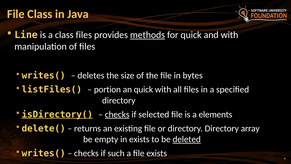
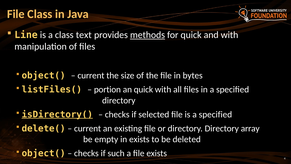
class files: files -> text
writes( at (44, 75): writes( -> object(
deletes at (91, 75): deletes -> current
checks at (117, 114) underline: present -> none
is a elements: elements -> specified
returns at (88, 128): returns -> current
deleted underline: present -> none
writes( at (44, 153): writes( -> object(
